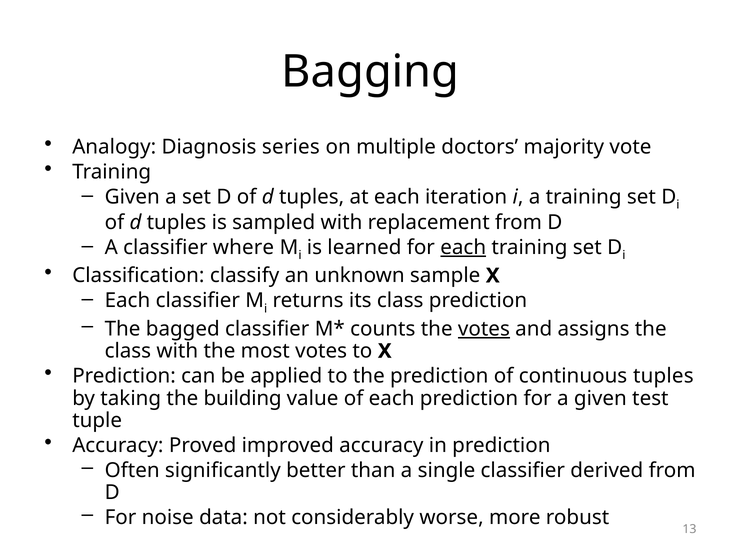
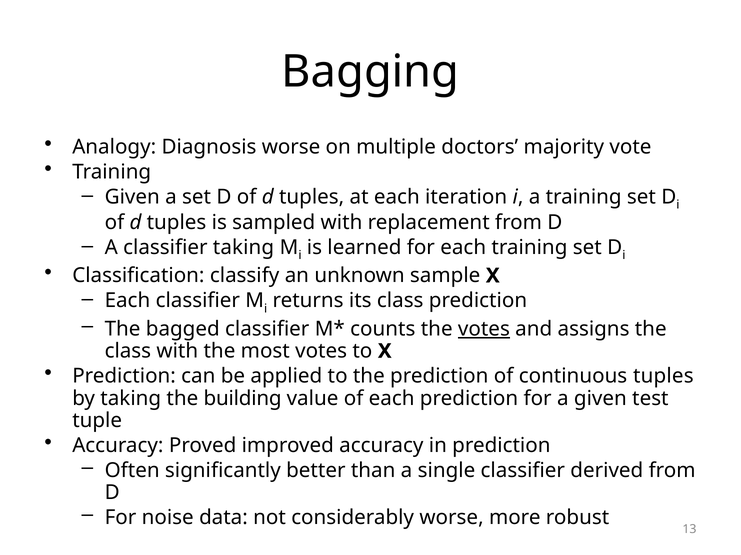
Diagnosis series: series -> worse
classifier where: where -> taking
each at (463, 248) underline: present -> none
